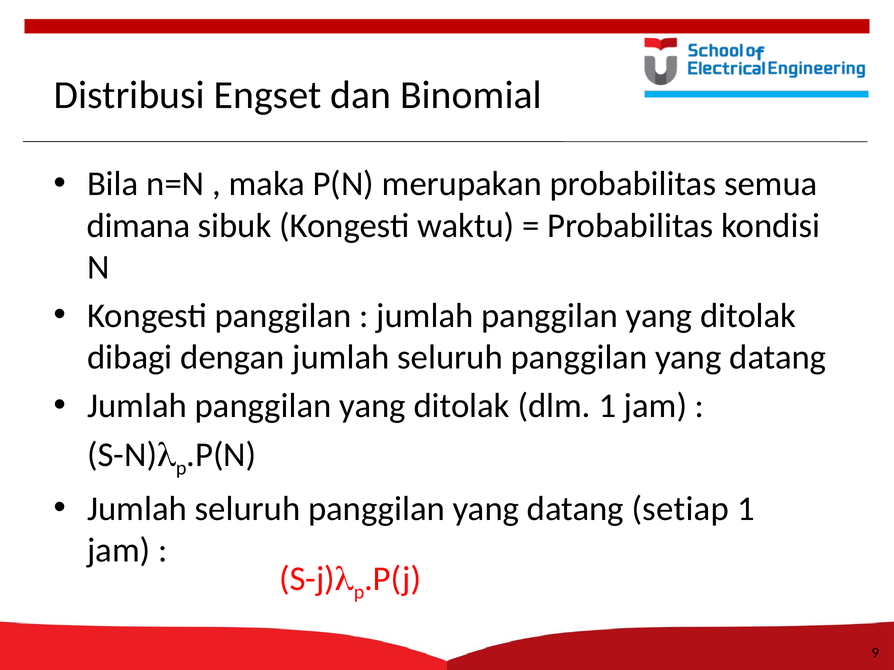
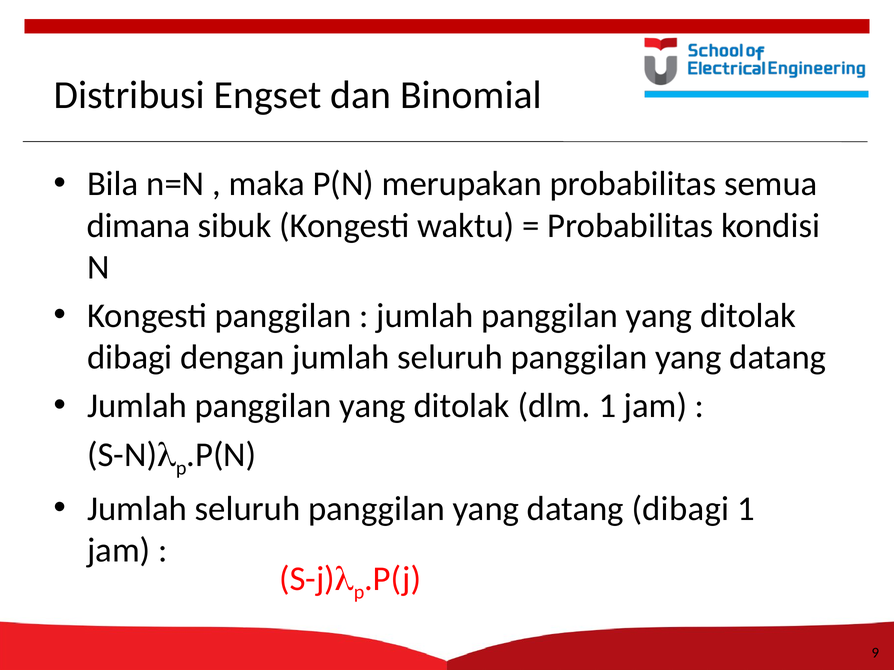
datang setiap: setiap -> dibagi
